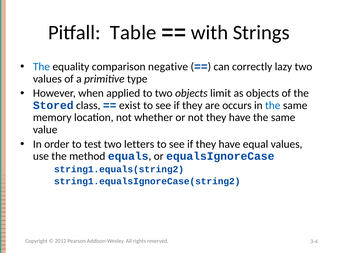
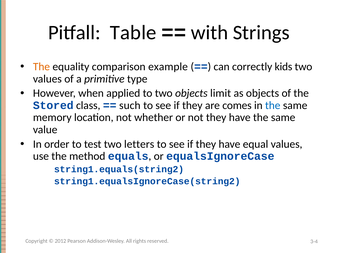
The at (41, 67) colour: blue -> orange
negative: negative -> example
lazy: lazy -> kids
exist: exist -> such
occurs: occurs -> comes
